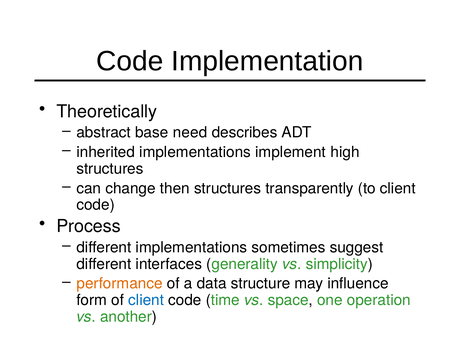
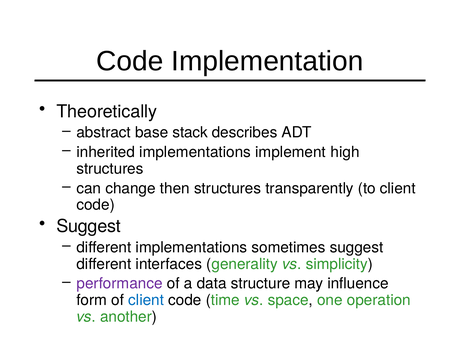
need: need -> stack
Process at (89, 226): Process -> Suggest
performance colour: orange -> purple
